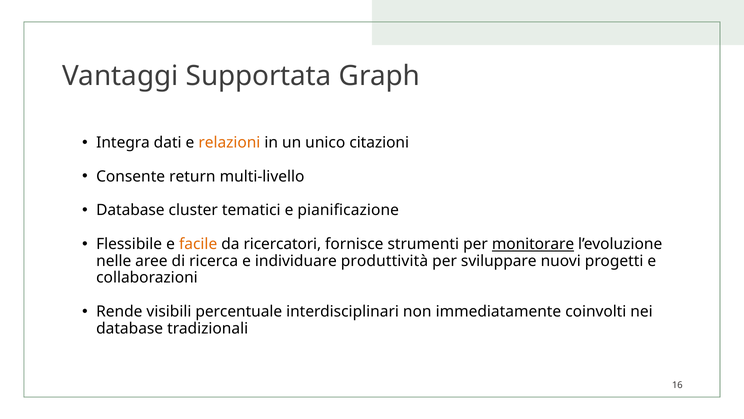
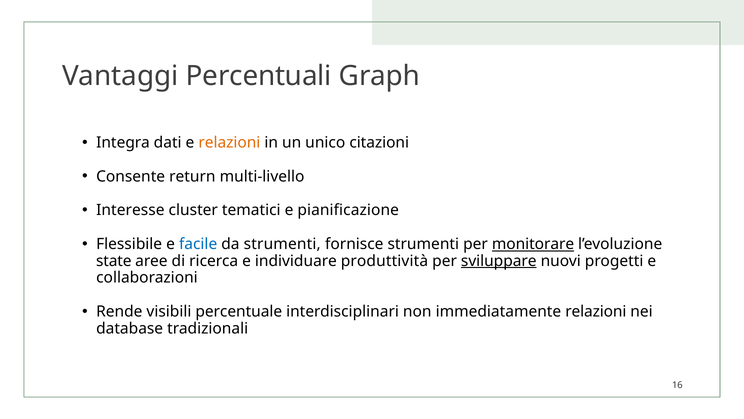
Supportata: Supportata -> Percentuali
Database at (130, 210): Database -> Interesse
facile colour: orange -> blue
da ricercatori: ricercatori -> strumenti
nelle: nelle -> state
sviluppare underline: none -> present
immediatamente coinvolti: coinvolti -> relazioni
